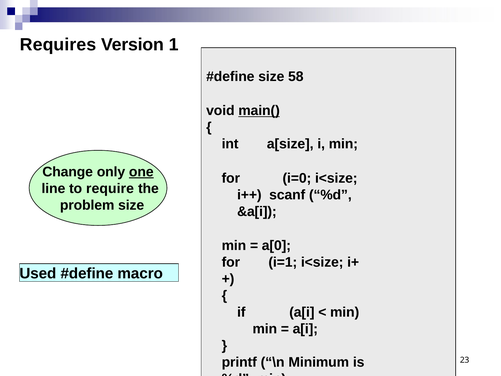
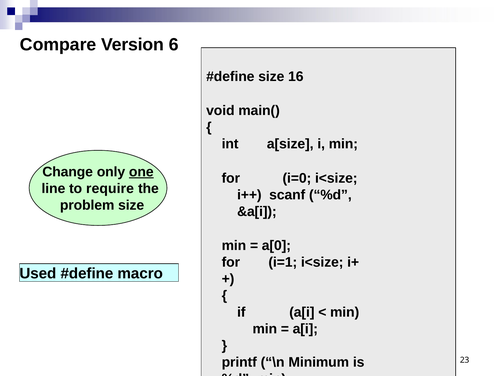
Requires: Requires -> Compare
1: 1 -> 6
58: 58 -> 16
main( underline: present -> none
